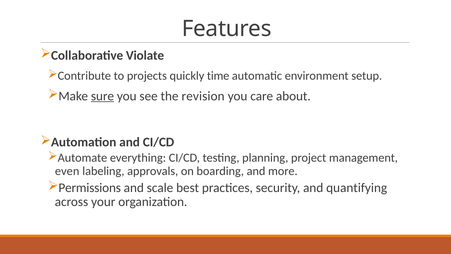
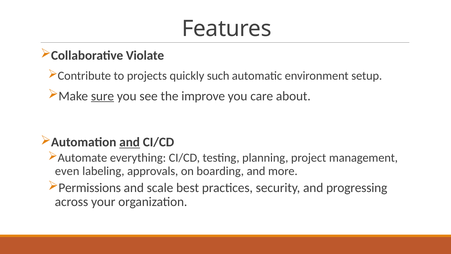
time: time -> such
revision: revision -> improve
and at (130, 142) underline: none -> present
quantifying: quantifying -> progressing
